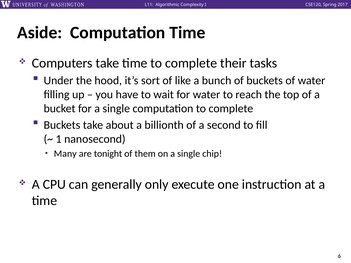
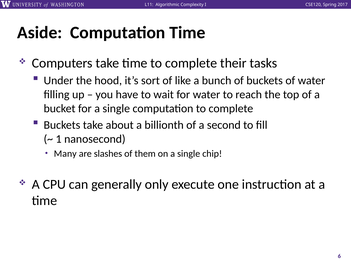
tonight: tonight -> slashes
